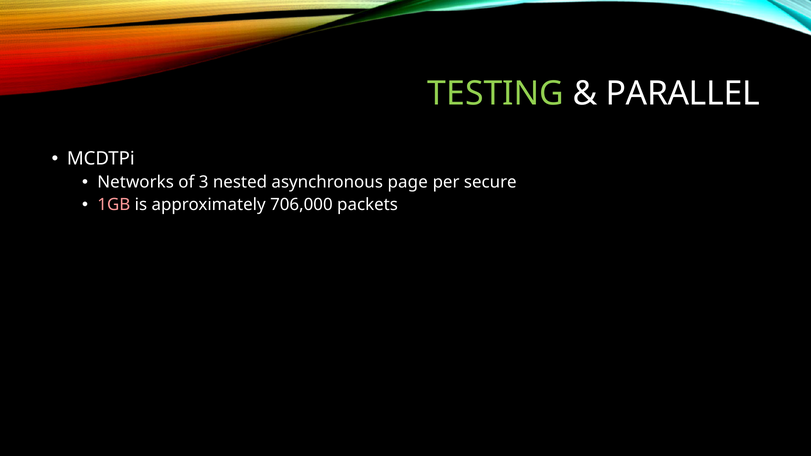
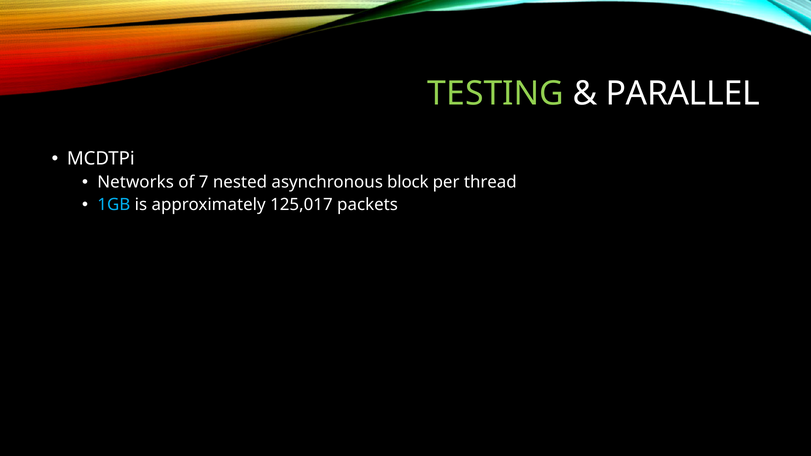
3: 3 -> 7
page: page -> block
secure: secure -> thread
1GB colour: pink -> light blue
706,000: 706,000 -> 125,017
